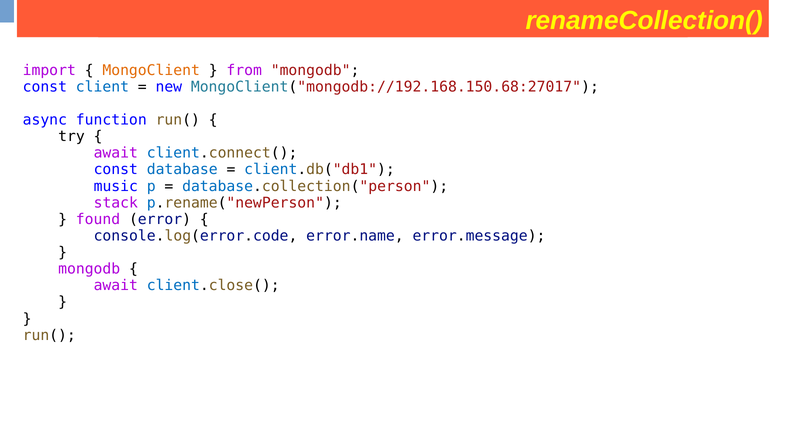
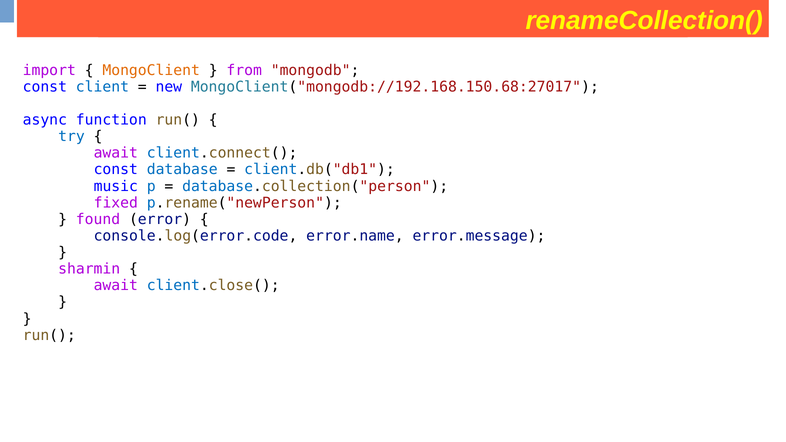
try colour: black -> blue
stack: stack -> fixed
mongodb at (89, 269): mongodb -> sharmin
